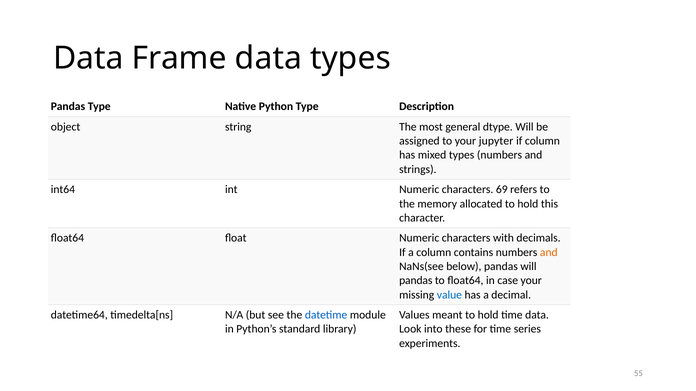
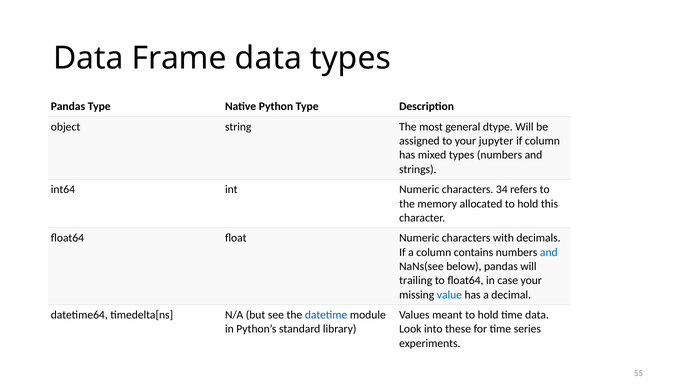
69: 69 -> 34
and at (549, 253) colour: orange -> blue
pandas at (416, 281): pandas -> trailing
